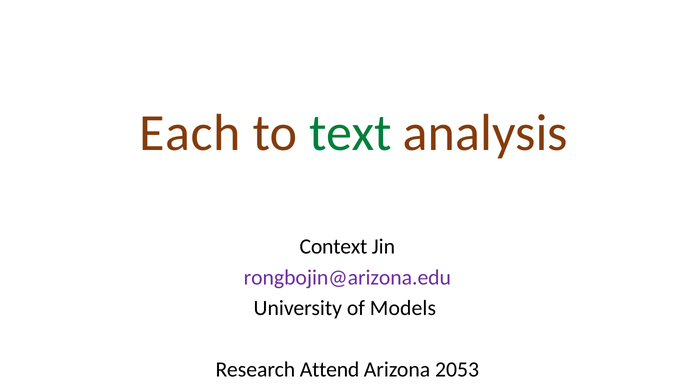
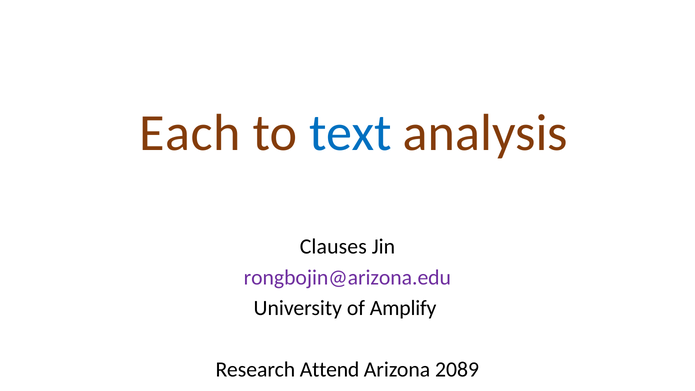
text colour: green -> blue
Context: Context -> Clauses
Models: Models -> Amplify
2053: 2053 -> 2089
